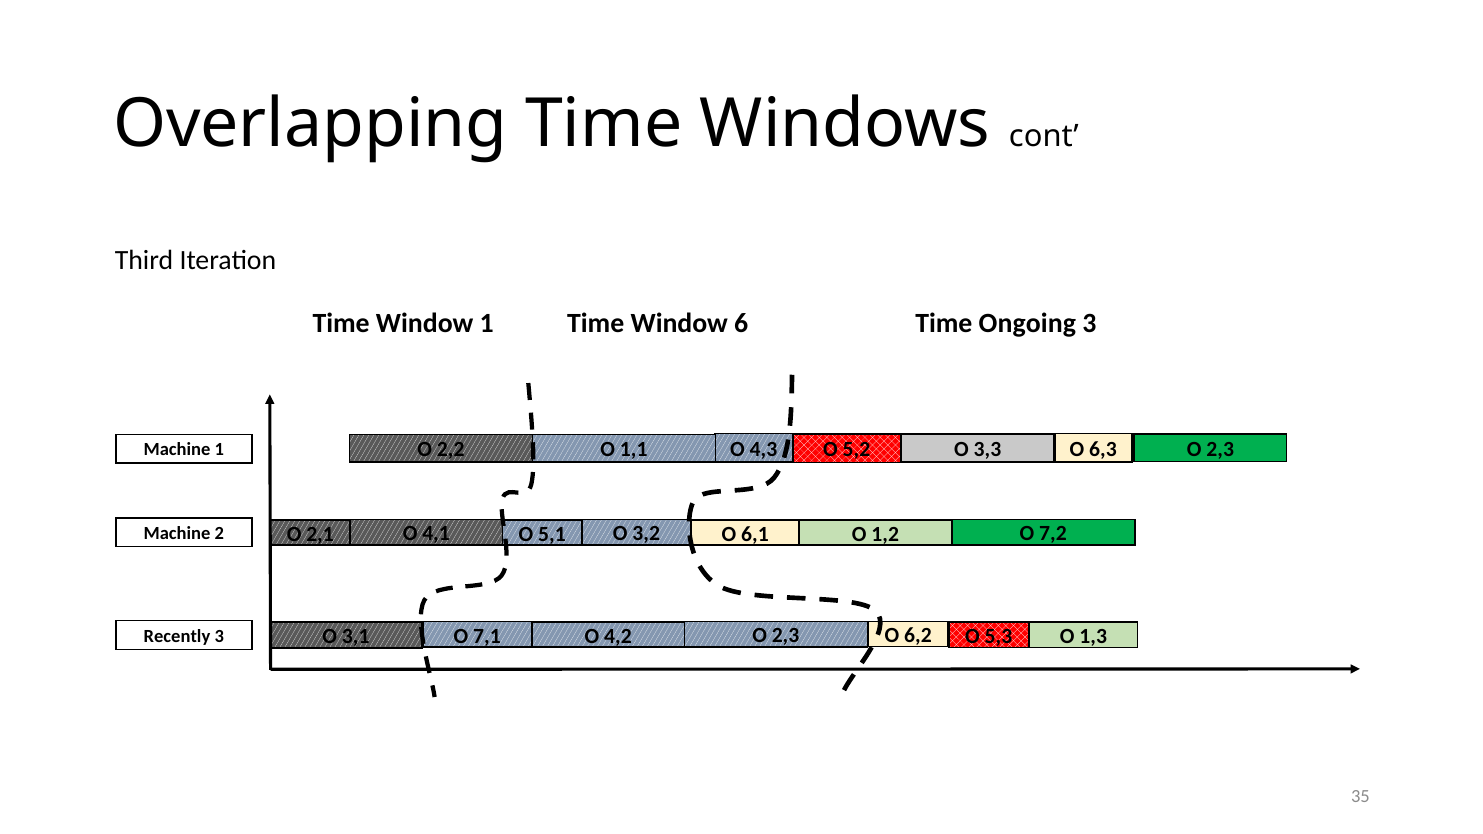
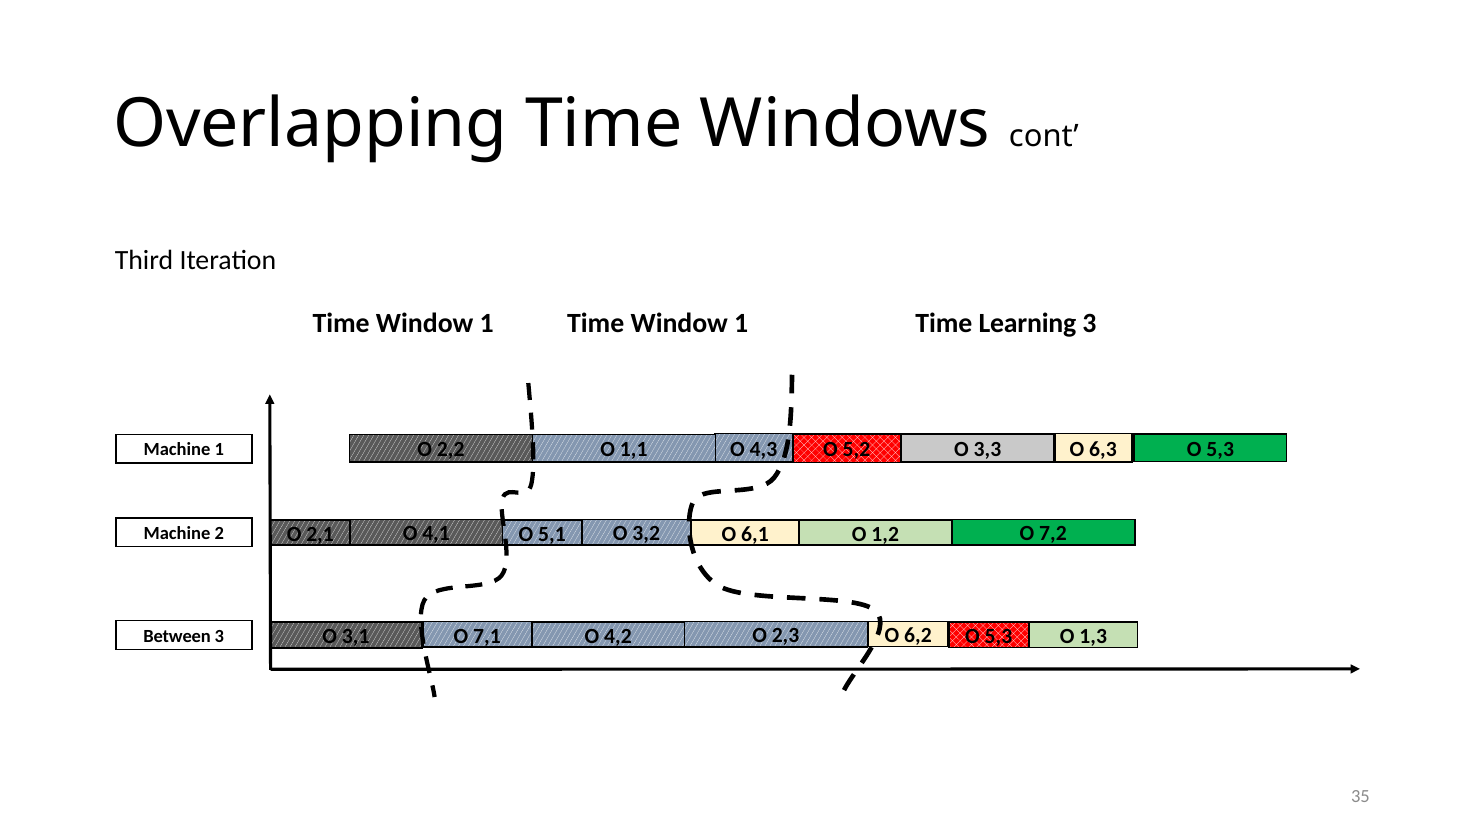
1 Time Window 6: 6 -> 1
Ongoing: Ongoing -> Learning
2,3 at (1220, 449): 2,3 -> 5,3
Recently: Recently -> Between
